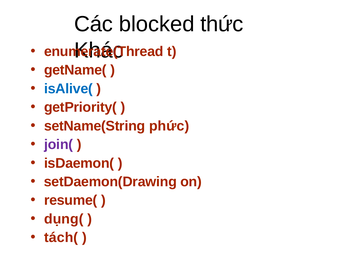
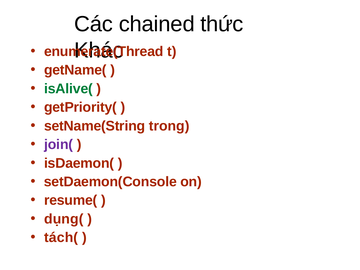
blocked: blocked -> chained
isAlive( colour: blue -> green
phức: phức -> trong
setDaemon(Drawing: setDaemon(Drawing -> setDaemon(Console
